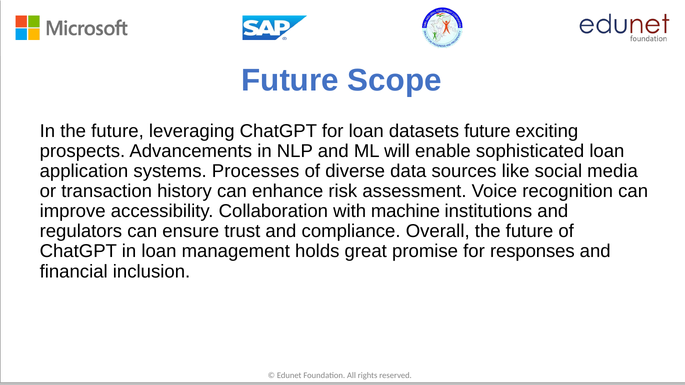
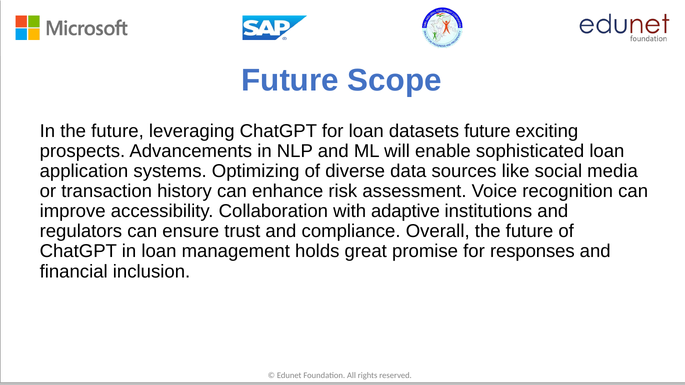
Processes: Processes -> Optimizing
machine: machine -> adaptive
